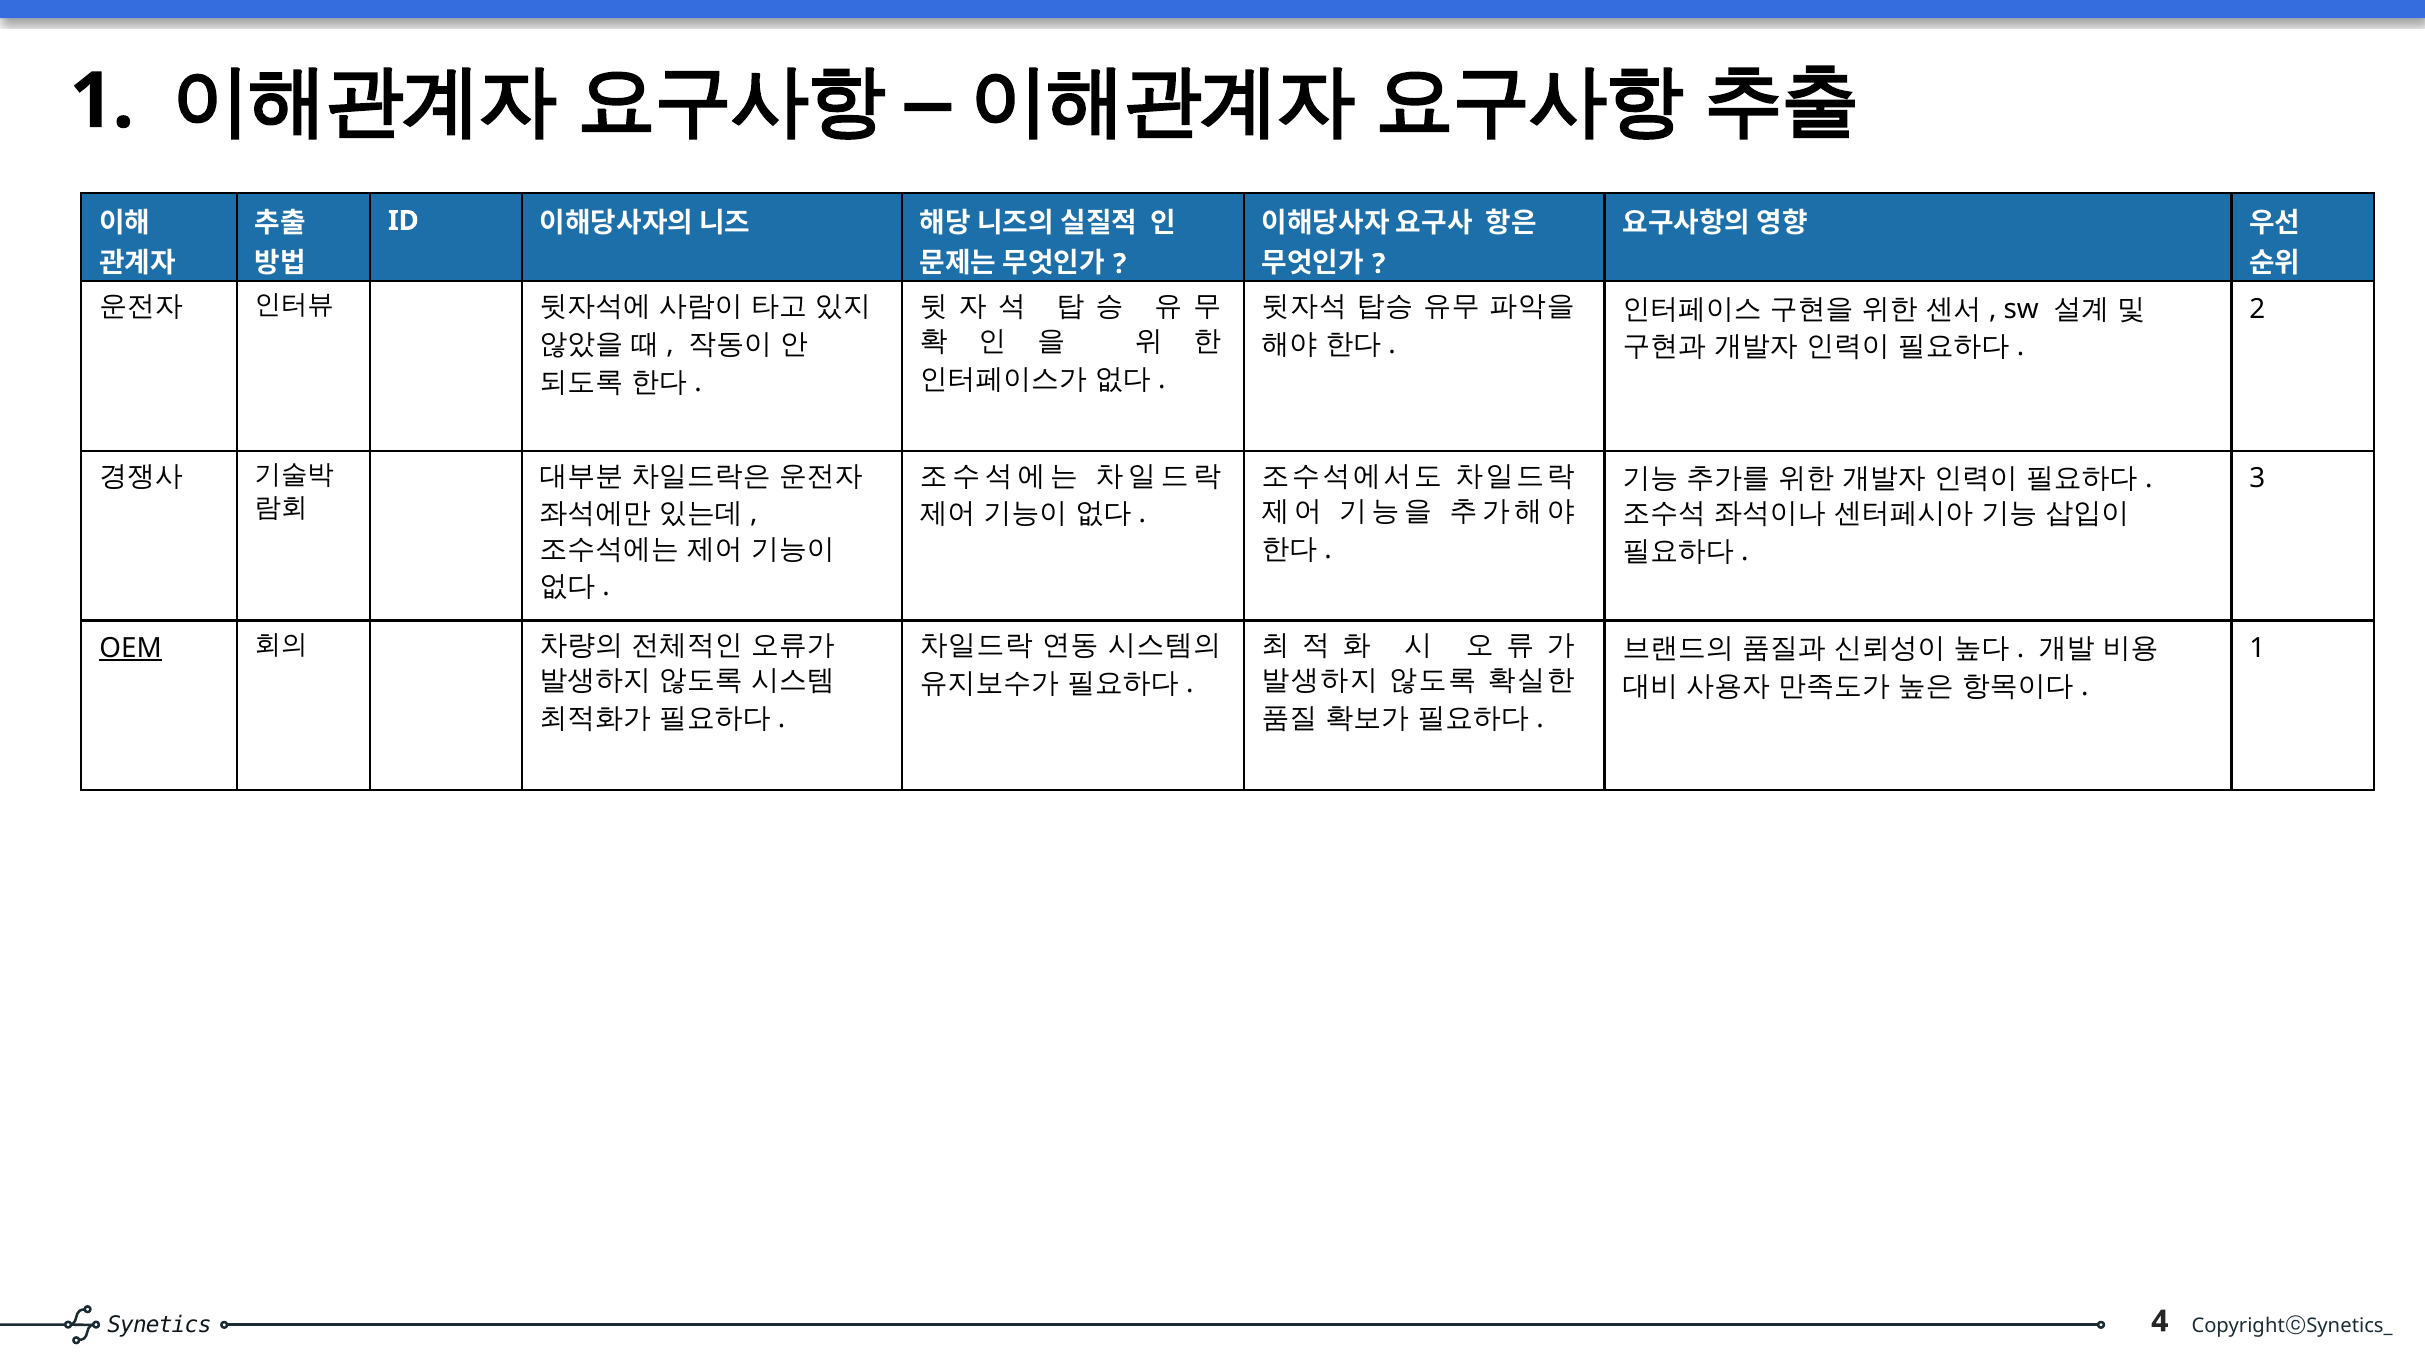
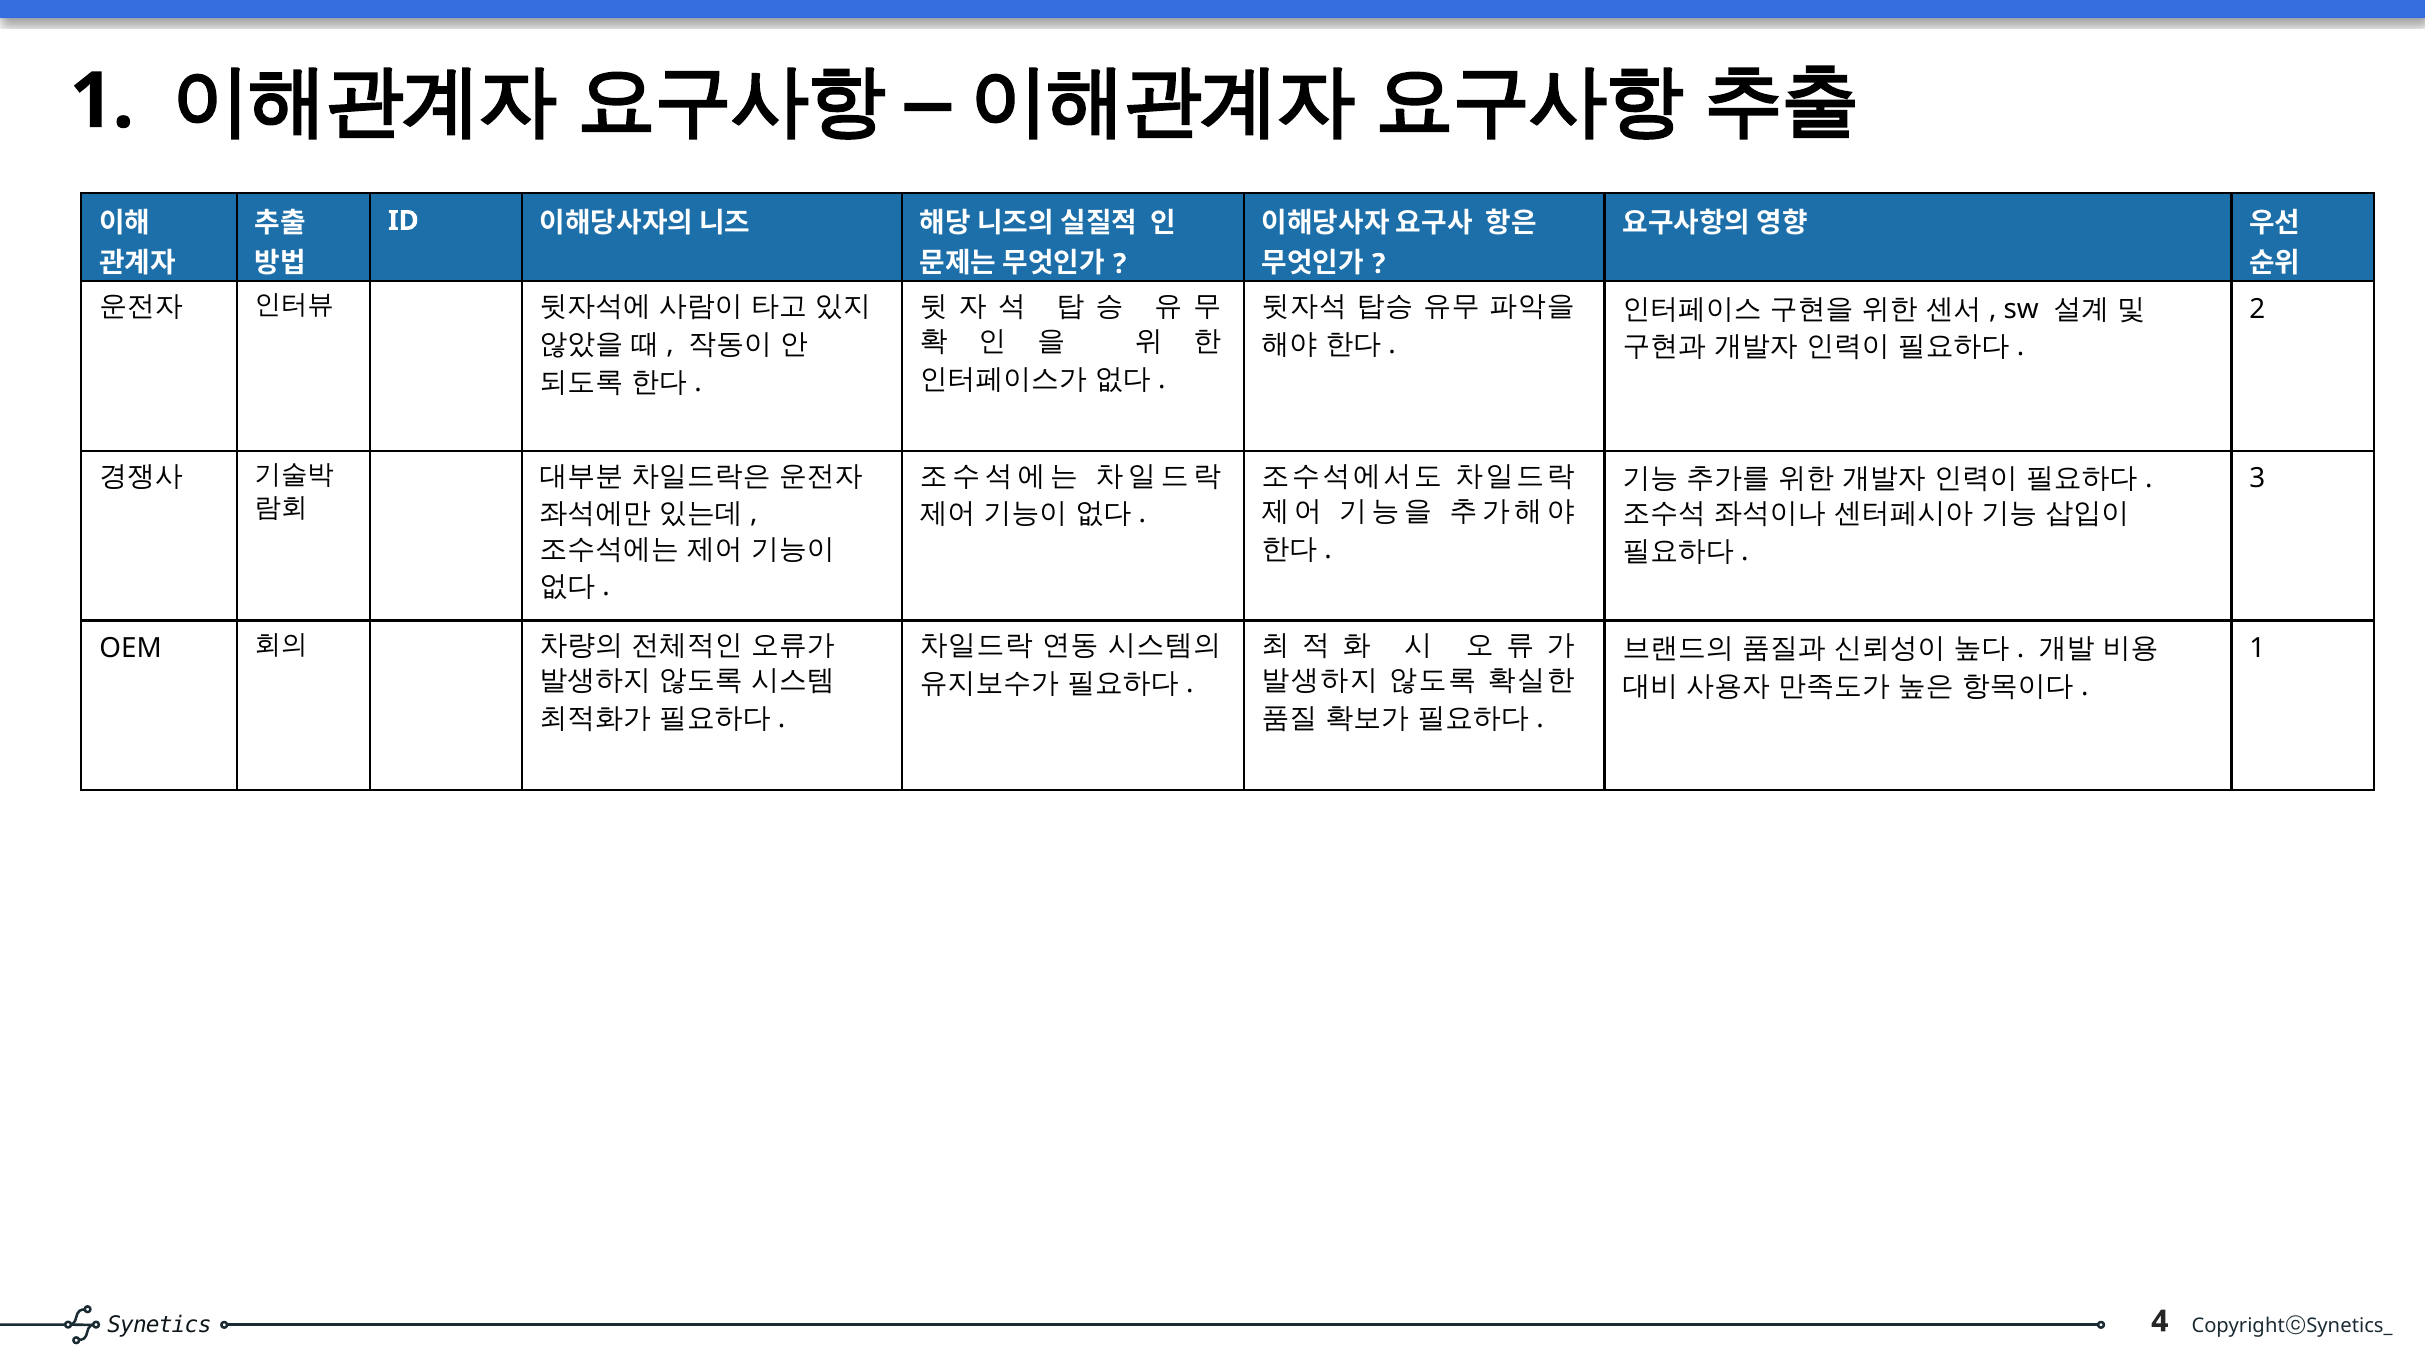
OEM underline: present -> none
